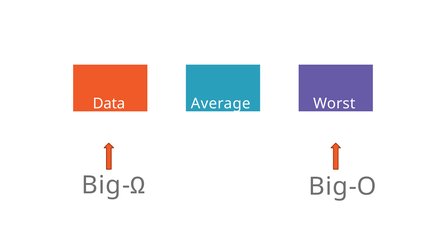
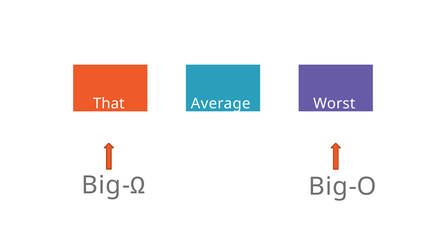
Data: Data -> That
